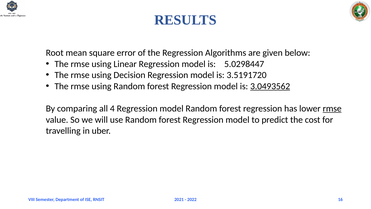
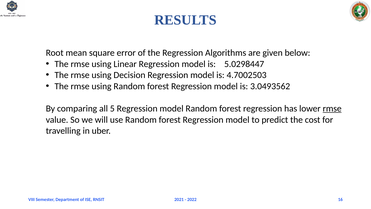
3.5191720: 3.5191720 -> 4.7002503
3.0493562 underline: present -> none
4: 4 -> 5
